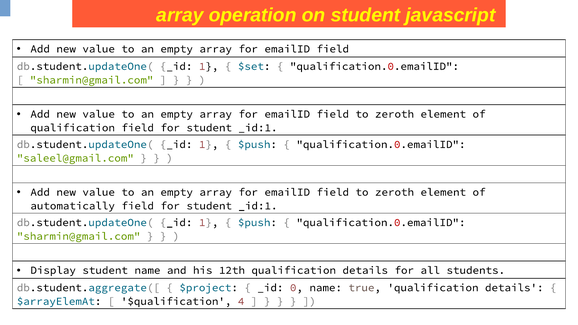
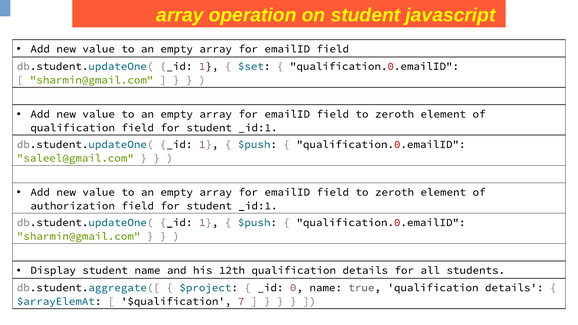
automatically: automatically -> authorization
4: 4 -> 7
